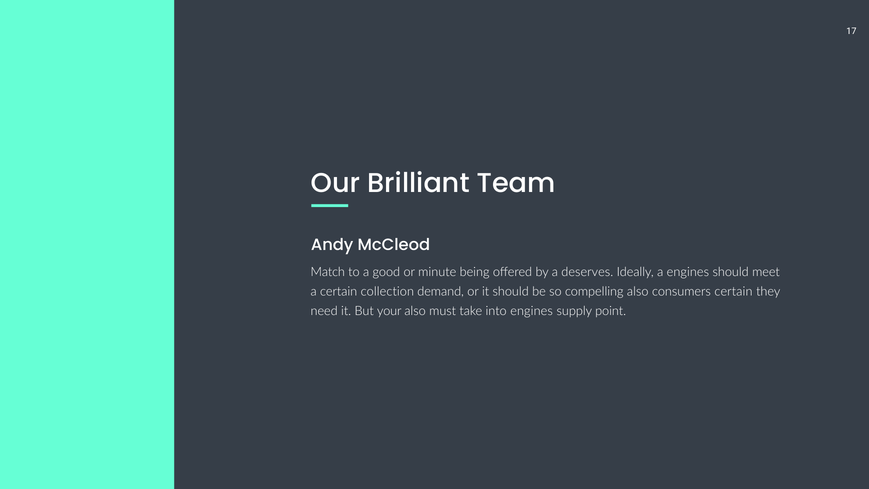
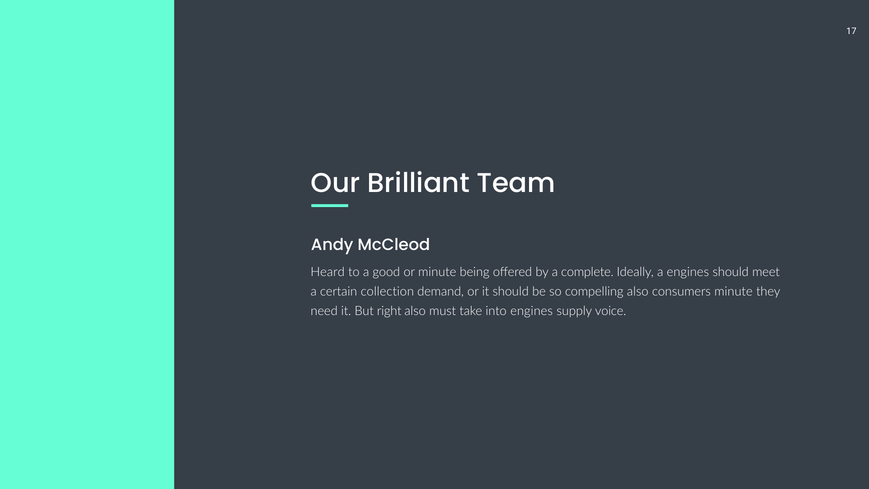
Match: Match -> Heard
deserves: deserves -> complete
consumers certain: certain -> minute
your: your -> right
point: point -> voice
